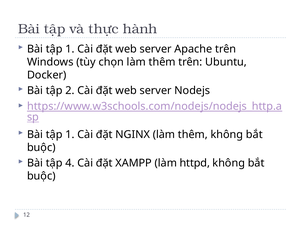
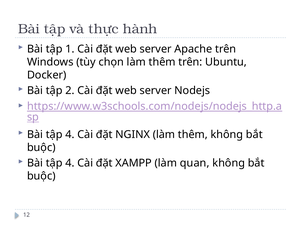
1 at (70, 134): 1 -> 4
httpd: httpd -> quan
